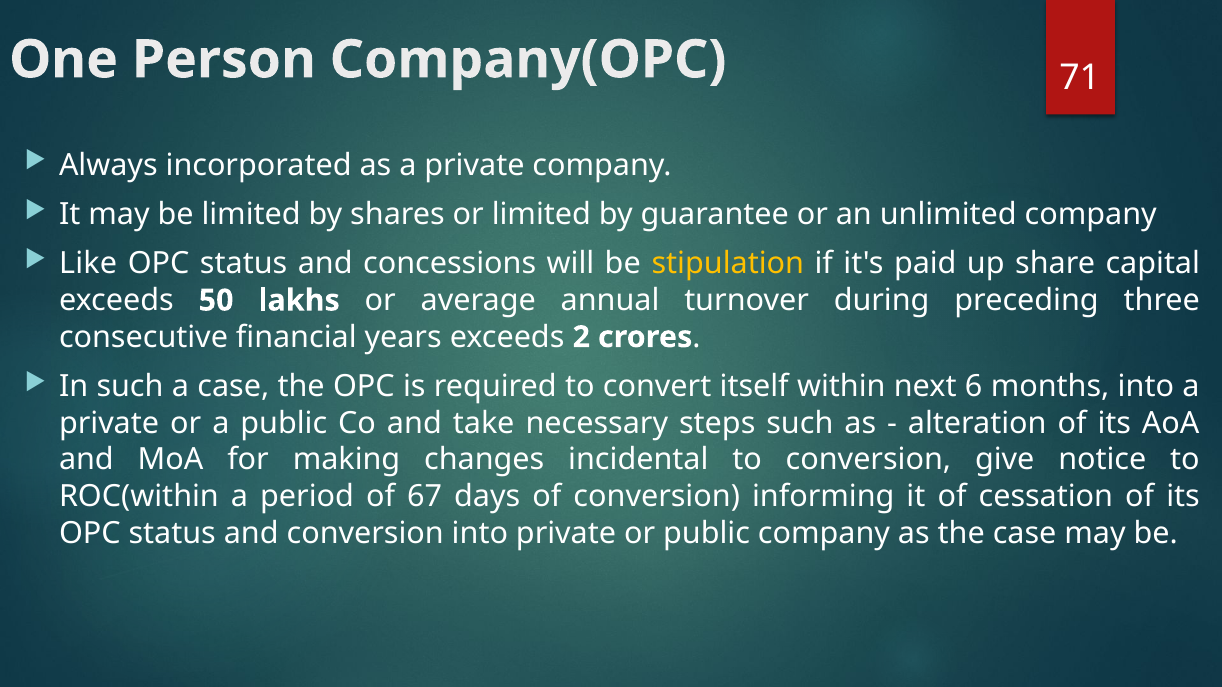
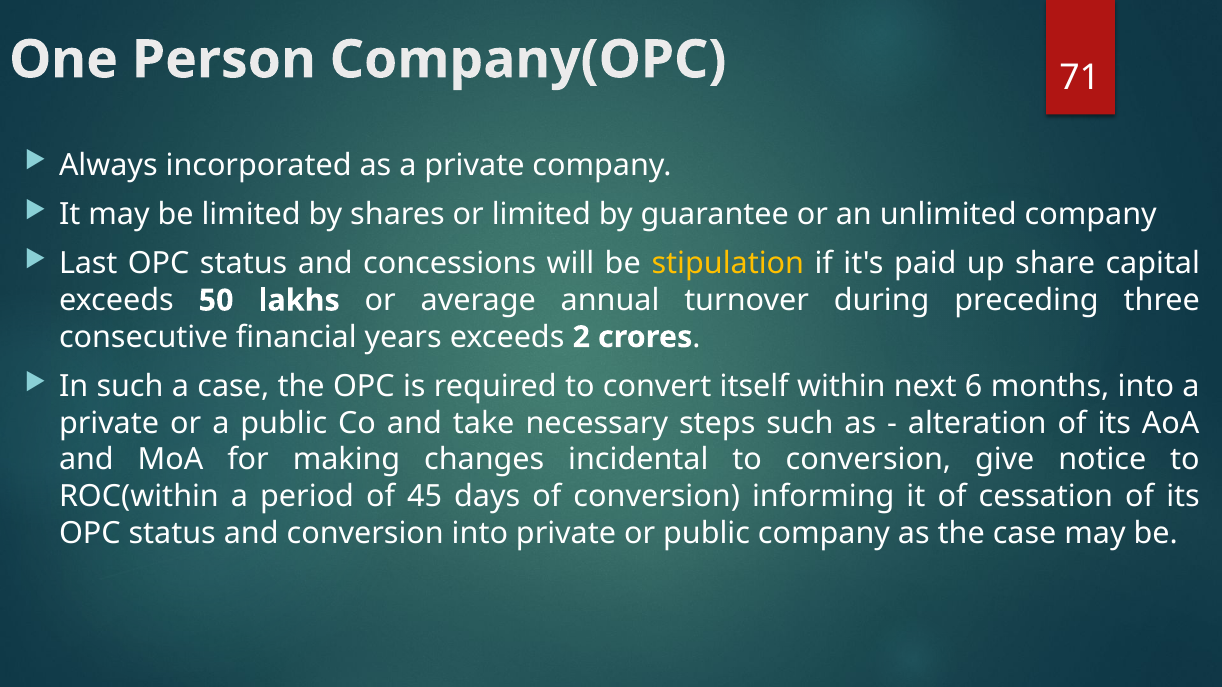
Like: Like -> Last
67: 67 -> 45
